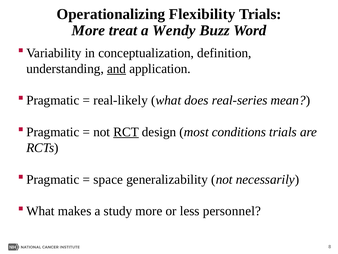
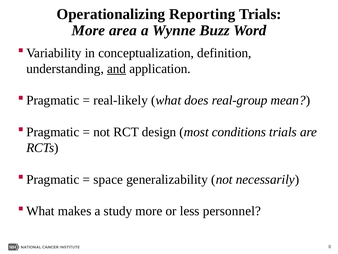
Flexibility: Flexibility -> Reporting
treat: treat -> area
Wendy: Wendy -> Wynne
real-series: real-series -> real-group
RCT underline: present -> none
